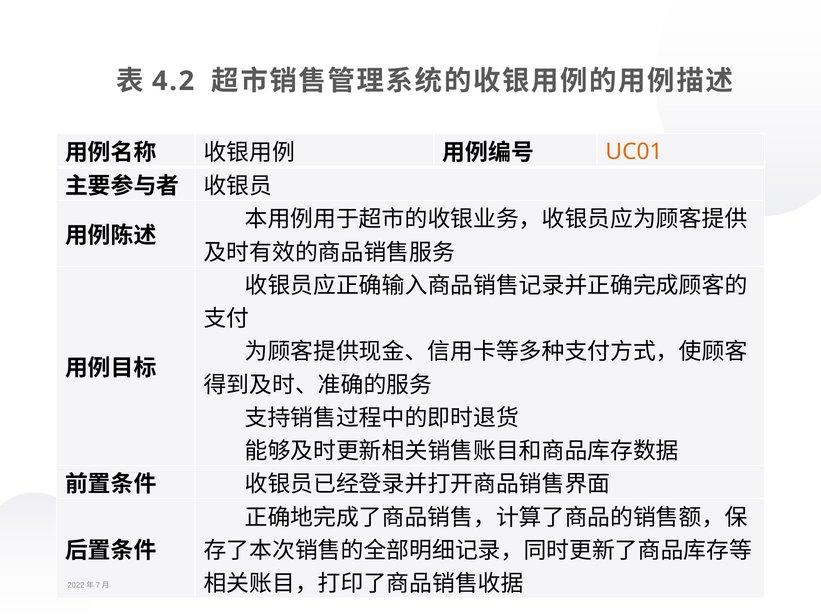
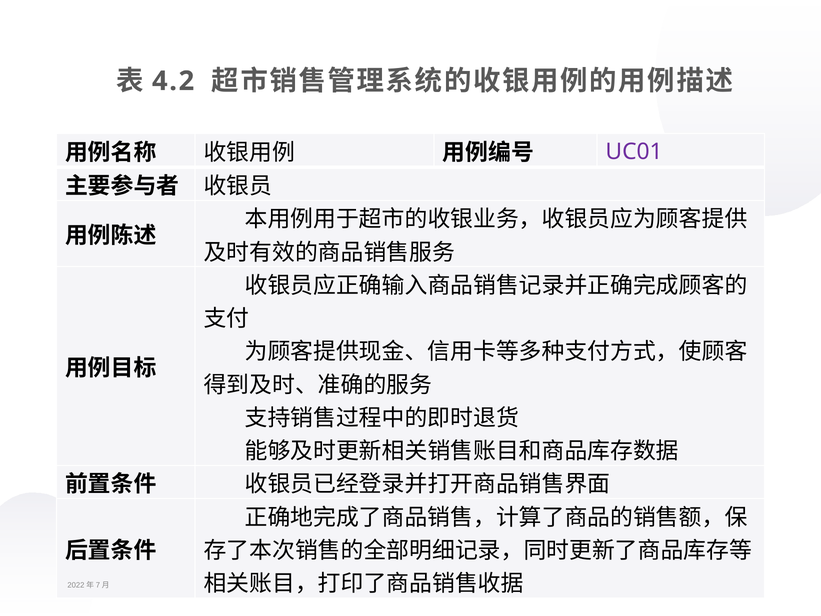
UC01 colour: orange -> purple
